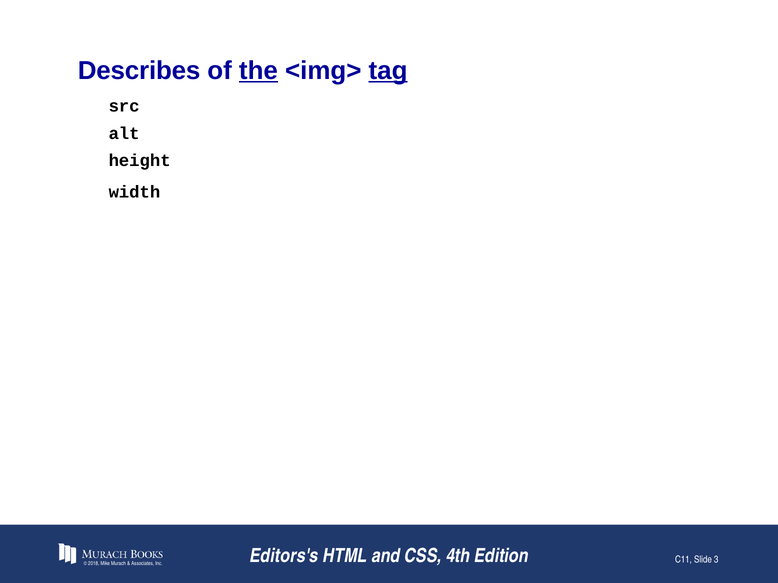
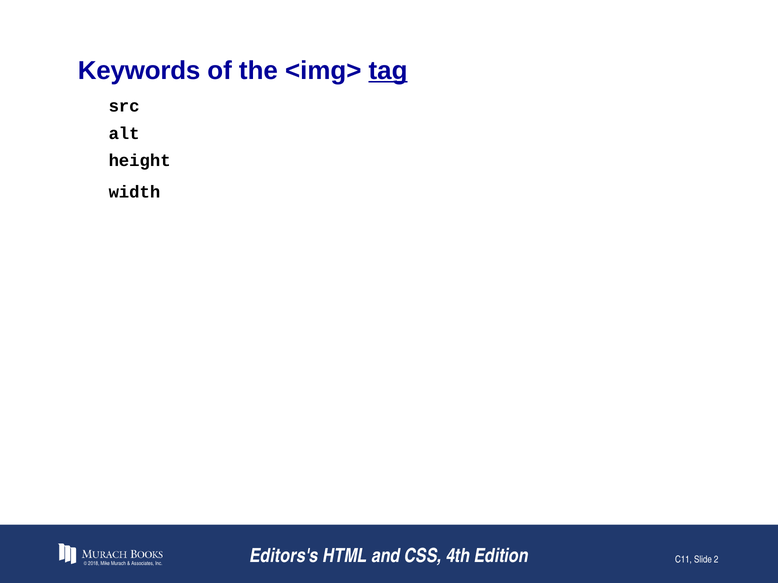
Describes: Describes -> Keywords
the underline: present -> none
3: 3 -> 2
